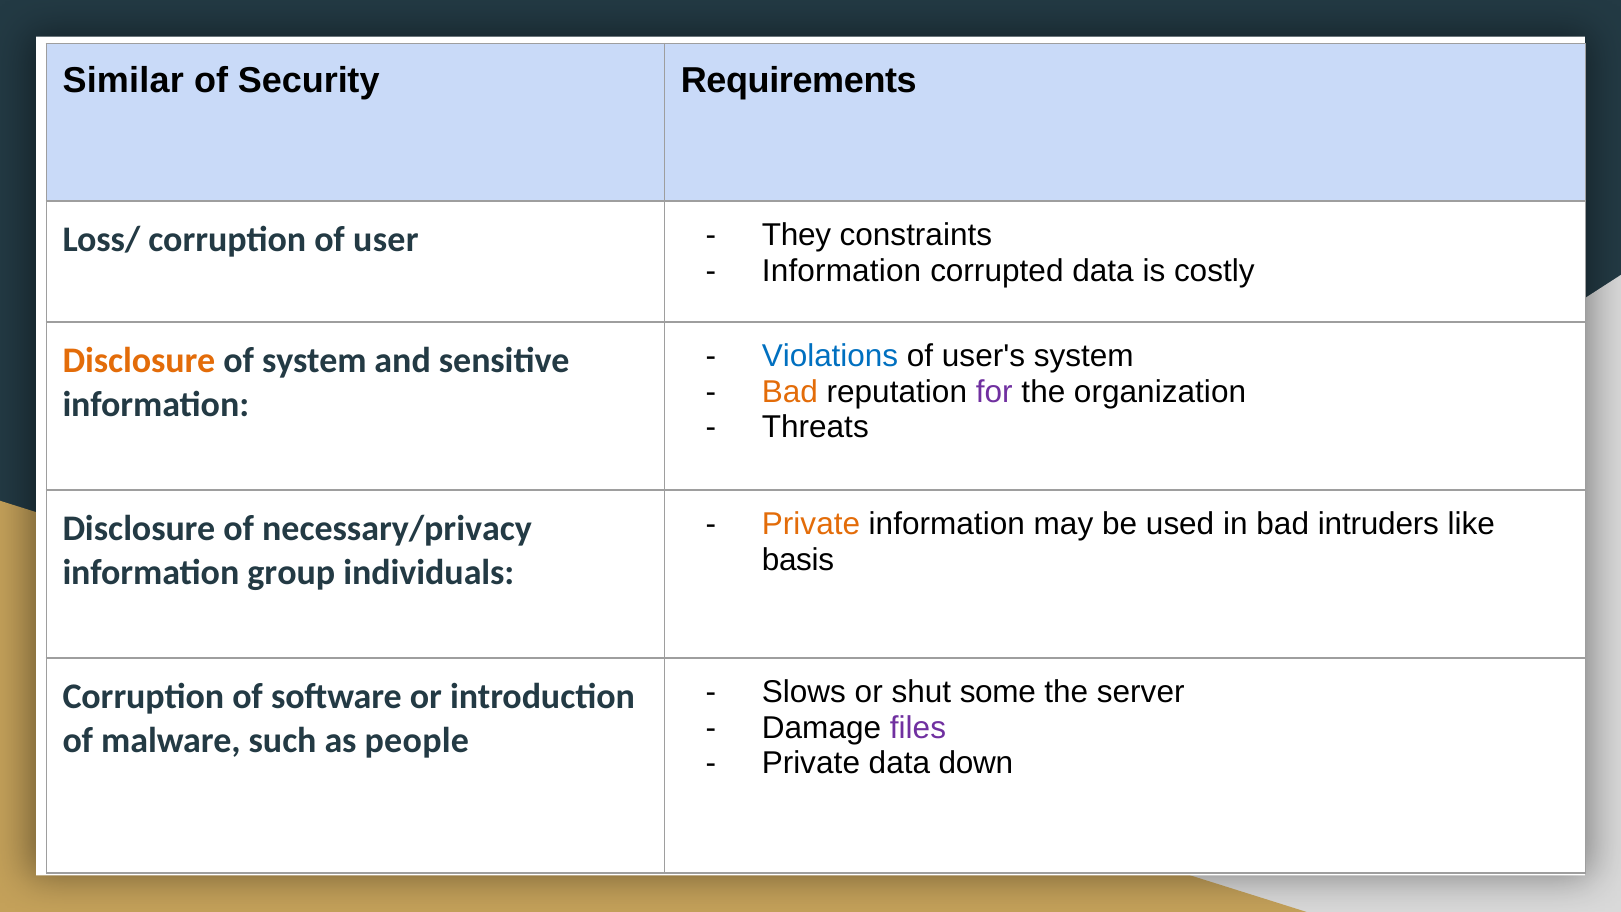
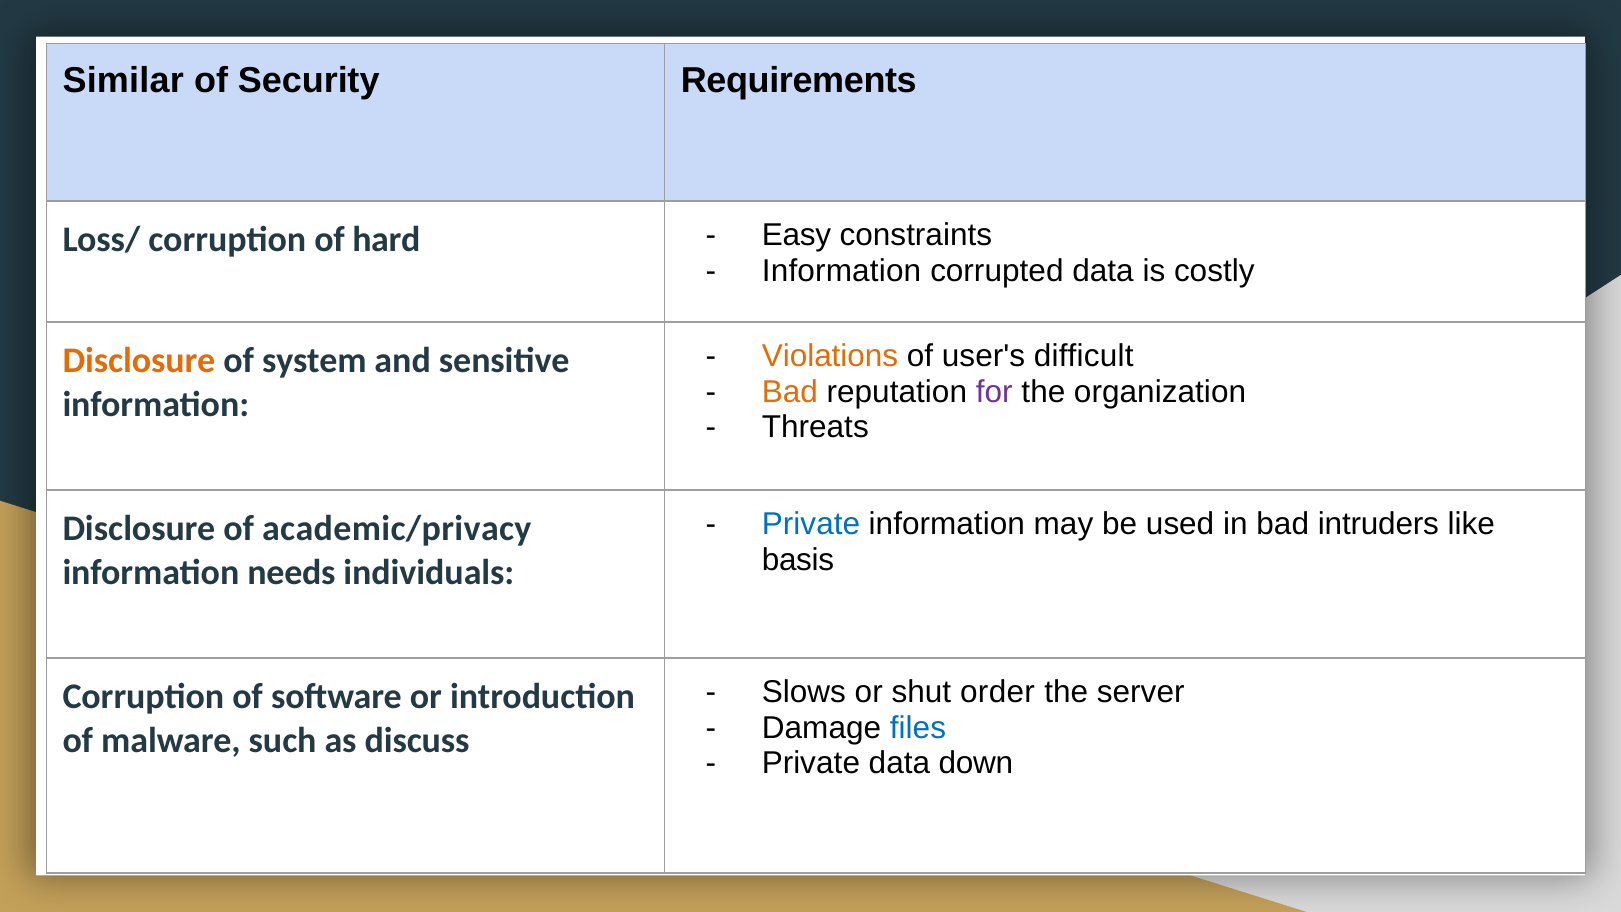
user: user -> hard
They: They -> Easy
Violations colour: blue -> orange
user's system: system -> difficult
Private at (811, 524) colour: orange -> blue
necessary/privacy: necessary/privacy -> academic/privacy
group: group -> needs
some: some -> order
files colour: purple -> blue
people: people -> discuss
